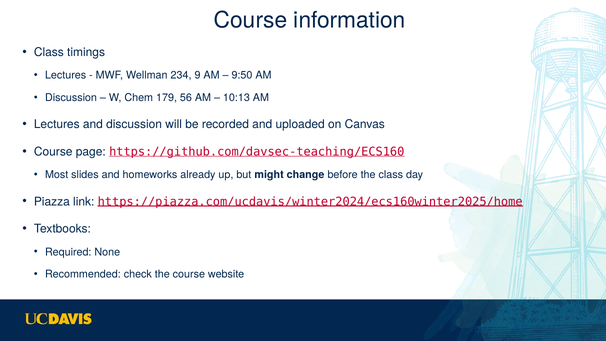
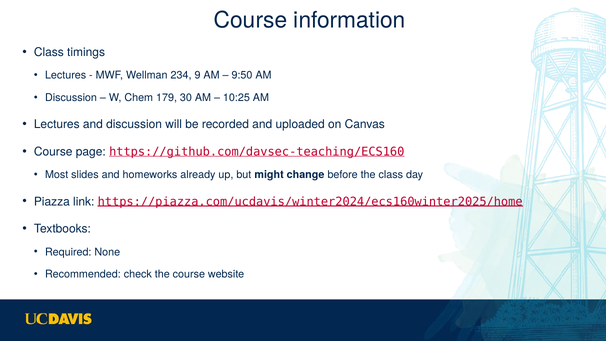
56: 56 -> 30
10:13: 10:13 -> 10:25
